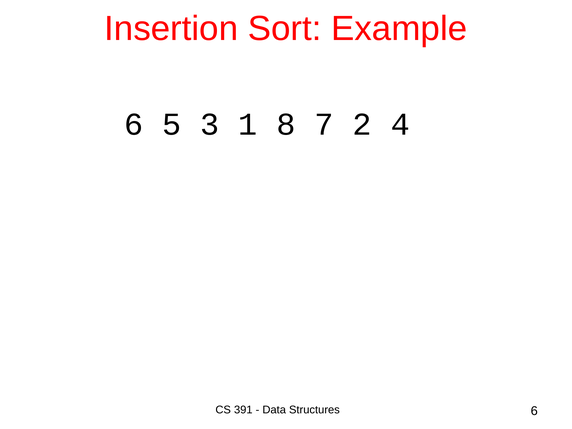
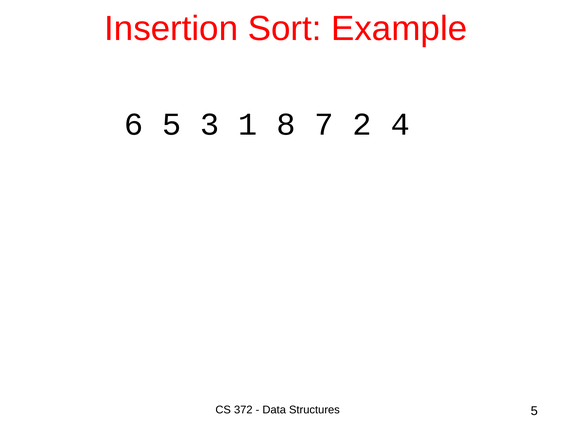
391: 391 -> 372
Structures 6: 6 -> 5
